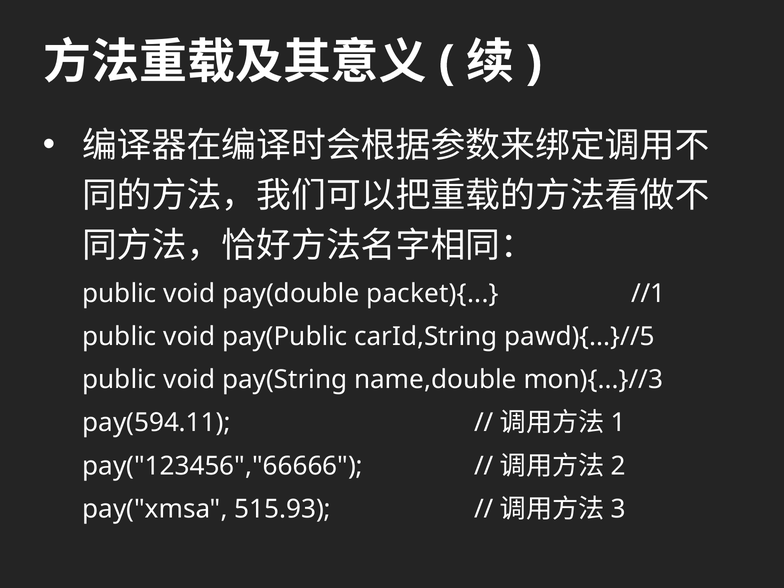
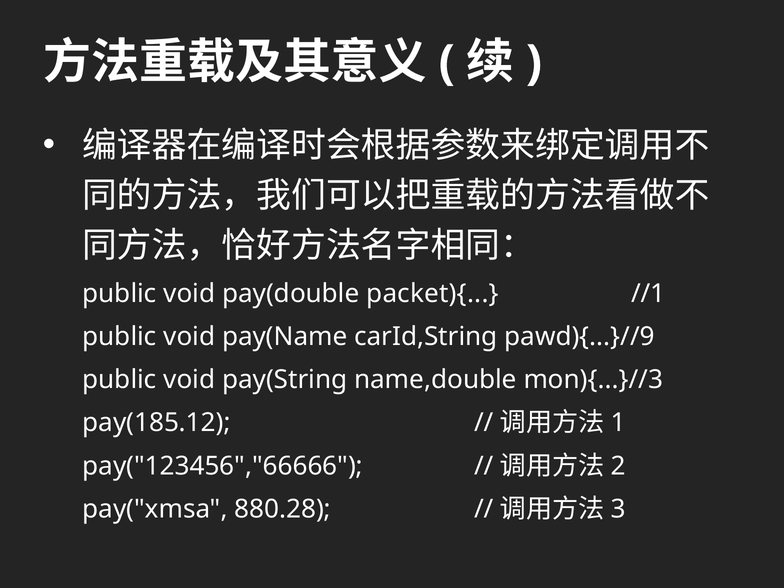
pay(Public: pay(Public -> pay(Name
pawd){...}//5: pawd){...}//5 -> pawd){...}//9
pay(594.11: pay(594.11 -> pay(185.12
515.93: 515.93 -> 880.28
